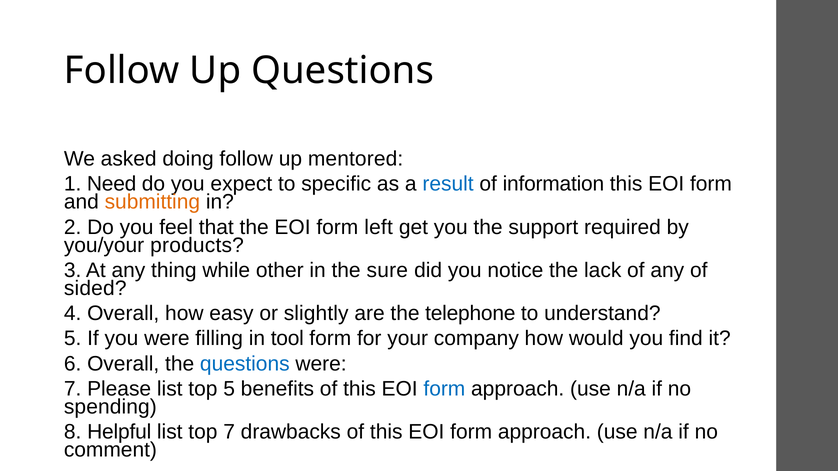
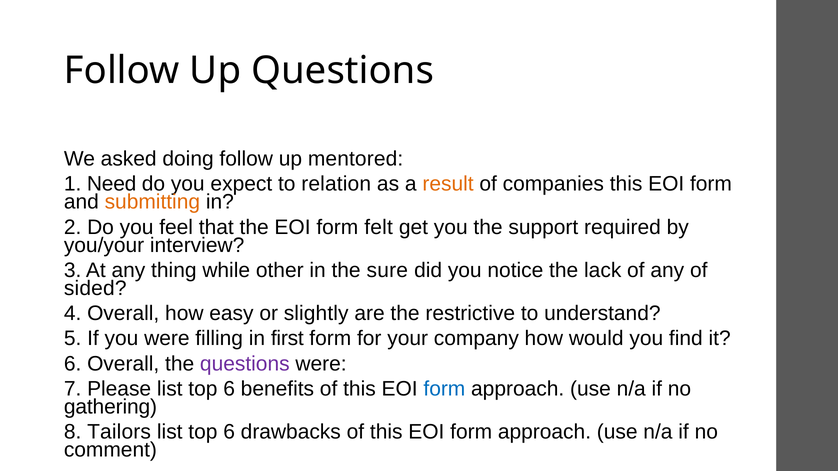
specific: specific -> relation
result colour: blue -> orange
information: information -> companies
left: left -> felt
products: products -> interview
telephone: telephone -> restrictive
tool: tool -> first
questions at (245, 364) colour: blue -> purple
Please list top 5: 5 -> 6
spending: spending -> gathering
Helpful: Helpful -> Tailors
7 at (229, 432): 7 -> 6
